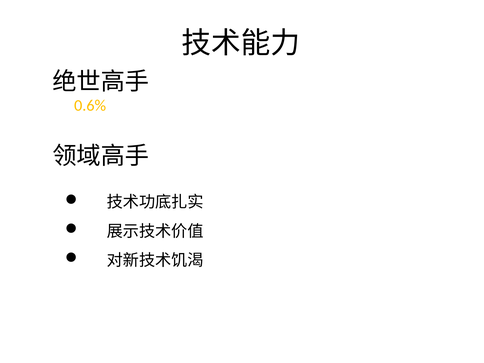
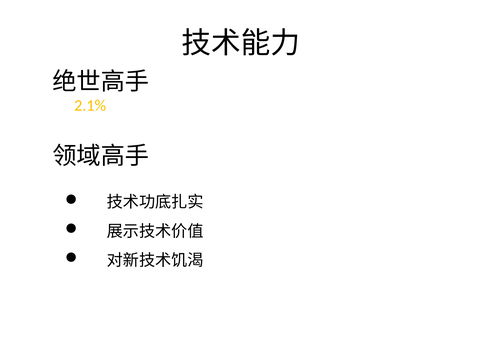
0.6%: 0.6% -> 2.1%
